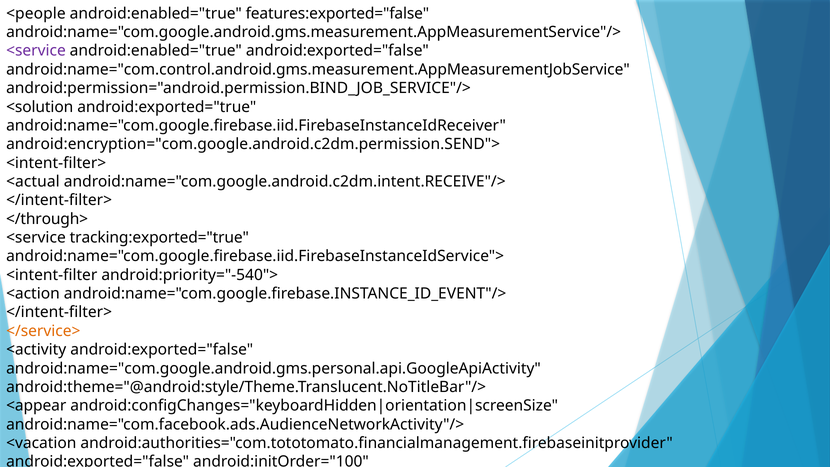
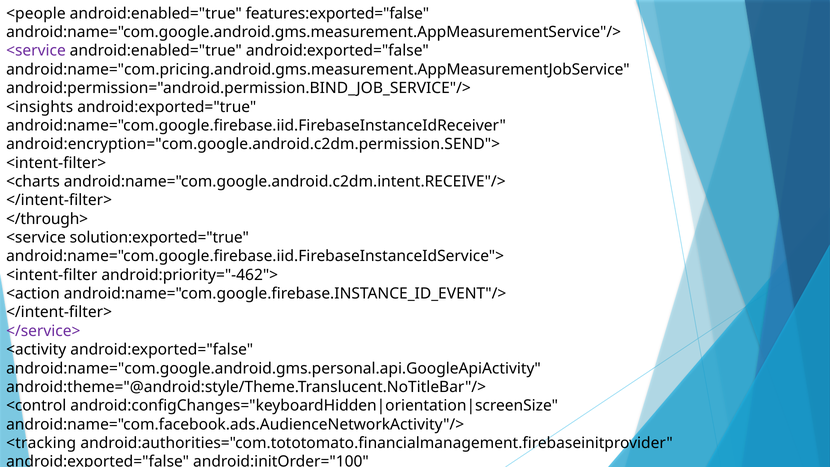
android:name="com.control.android.gms.measurement.AppMeasurementJobService: android:name="com.control.android.gms.measurement.AppMeasurementJobService -> android:name="com.pricing.android.gms.measurement.AppMeasurementJobService
<solution: <solution -> <insights
<actual: <actual -> <charts
tracking:exported="true: tracking:exported="true -> solution:exported="true
android:priority="-540">: android:priority="-540"> -> android:priority="-462">
</service> colour: orange -> purple
<appear: <appear -> <control
<vacation: <vacation -> <tracking
